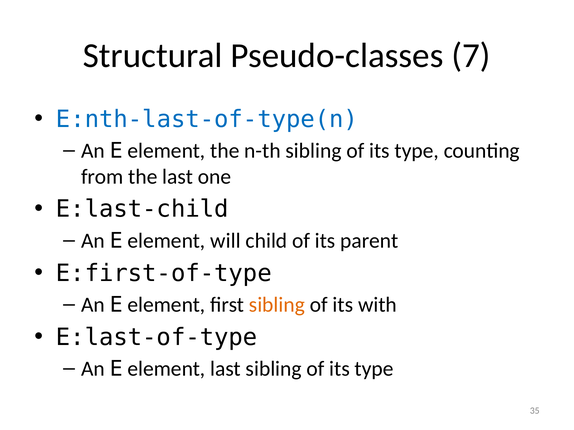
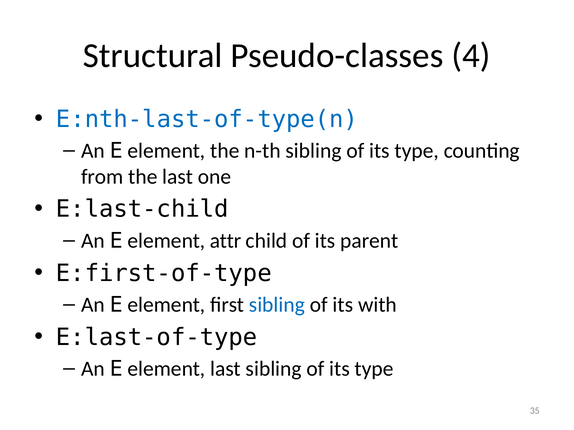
7: 7 -> 4
will: will -> attr
sibling at (277, 305) colour: orange -> blue
